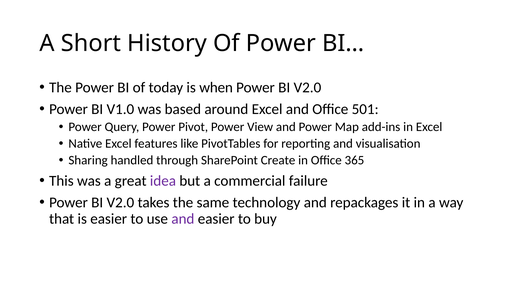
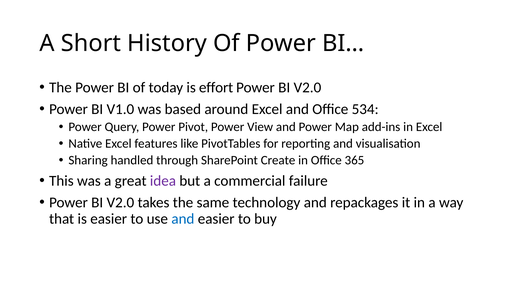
when: when -> effort
501: 501 -> 534
and at (183, 219) colour: purple -> blue
